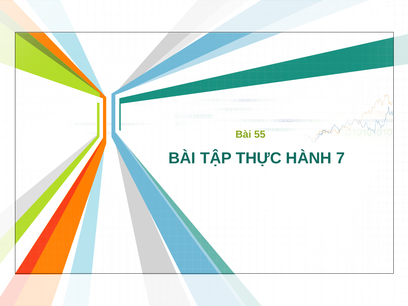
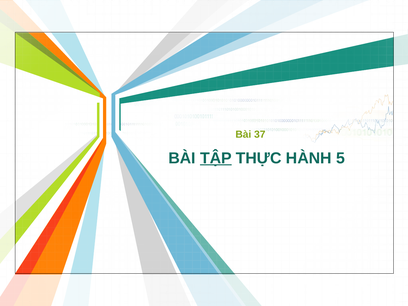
55: 55 -> 37
TẬP underline: none -> present
7: 7 -> 5
